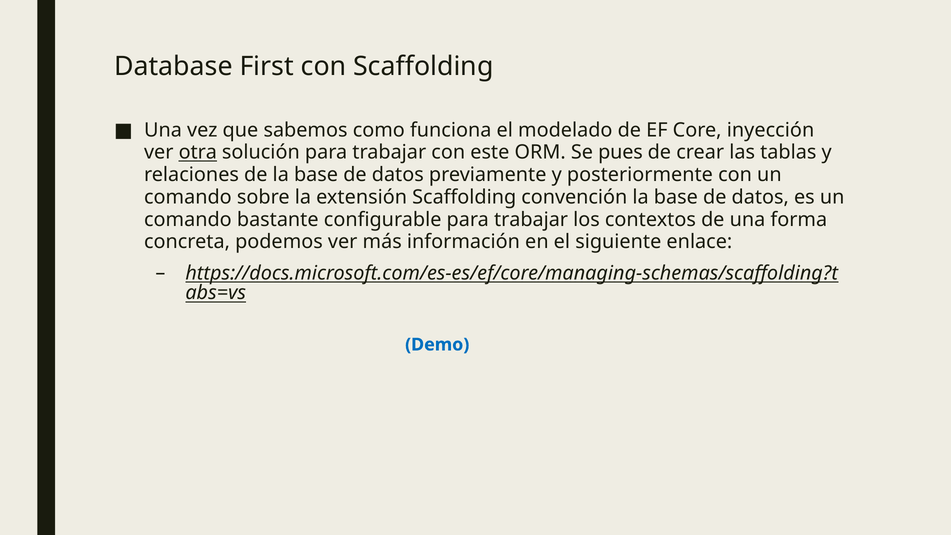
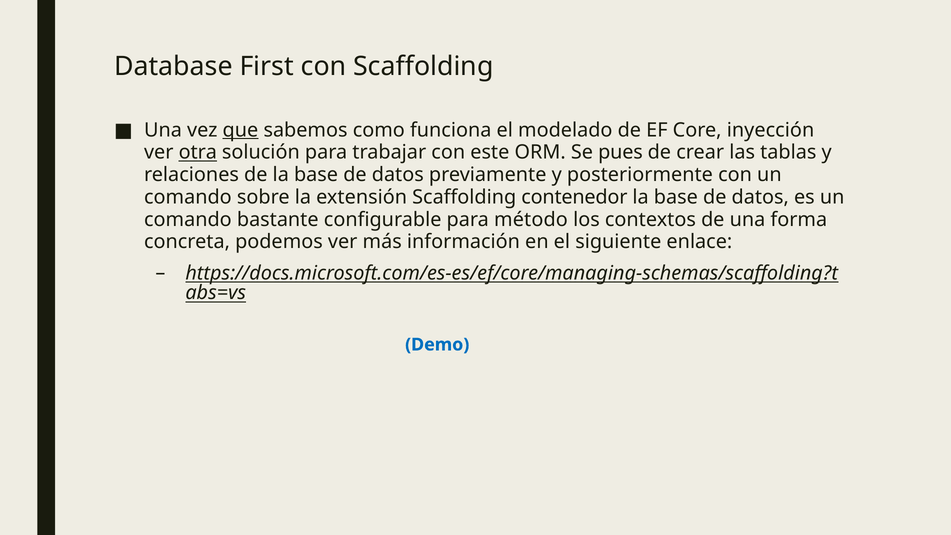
que underline: none -> present
convención: convención -> contenedor
configurable para trabajar: trabajar -> método
